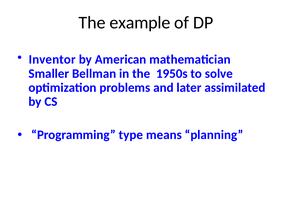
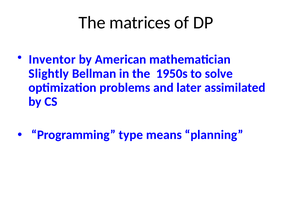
example: example -> matrices
Smaller: Smaller -> Slightly
